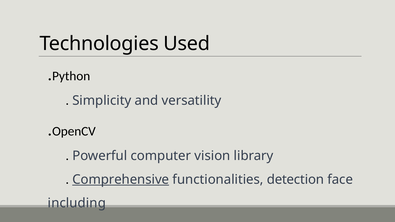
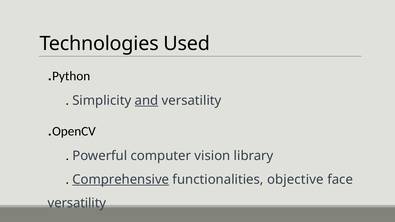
and underline: none -> present
detection: detection -> objective
including at (77, 203): including -> versatility
